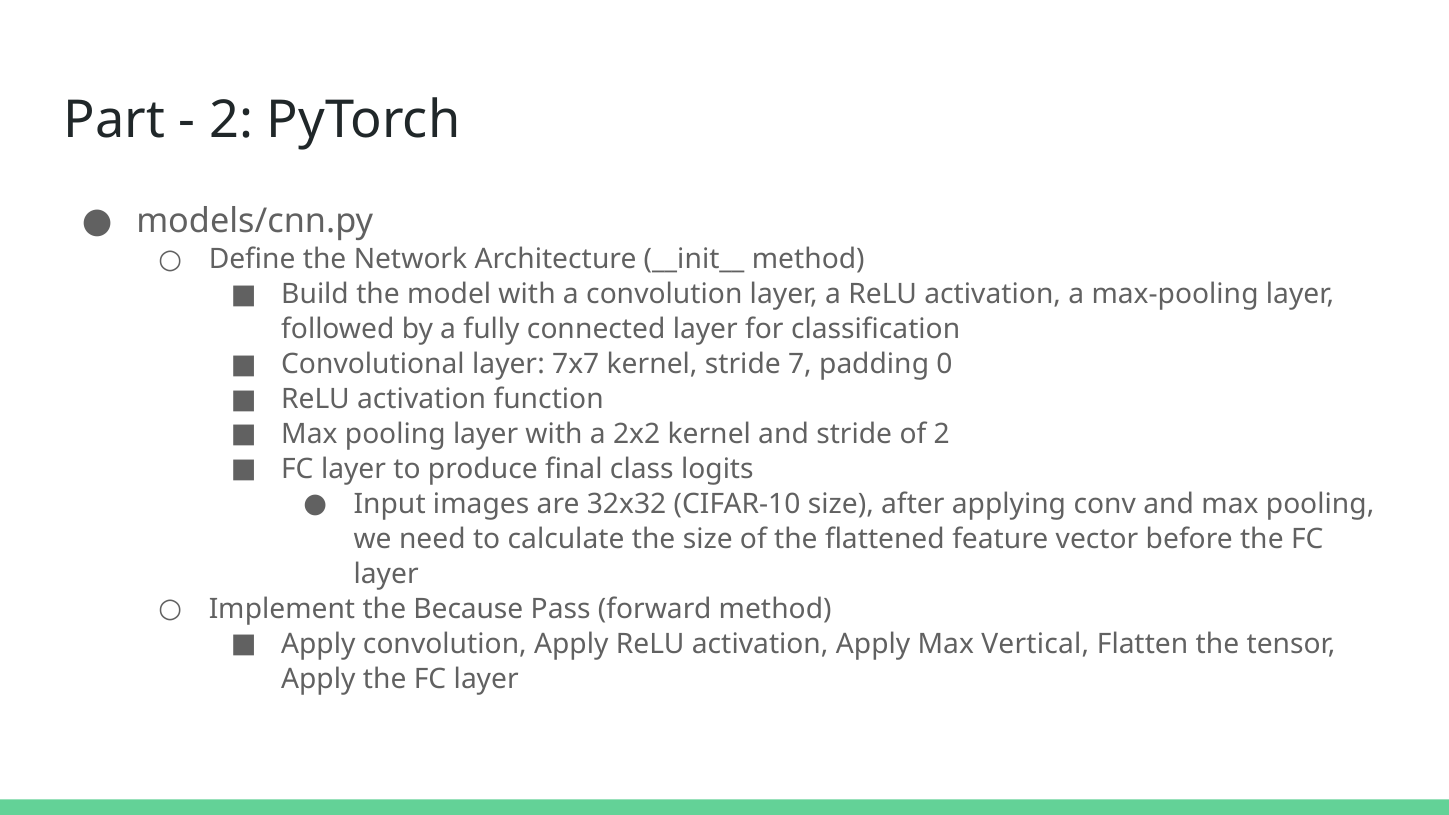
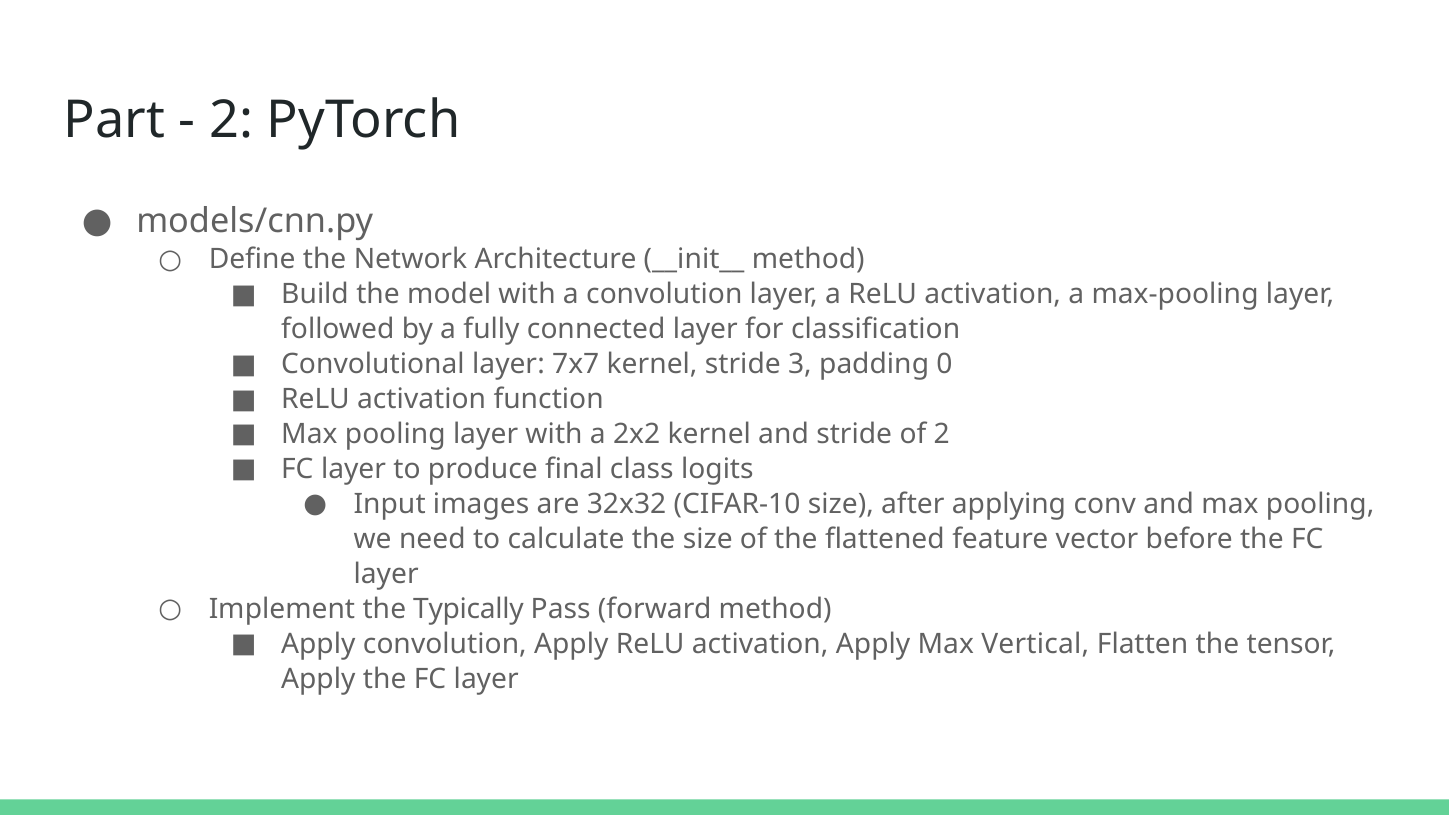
7: 7 -> 3
Because: Because -> Typically
